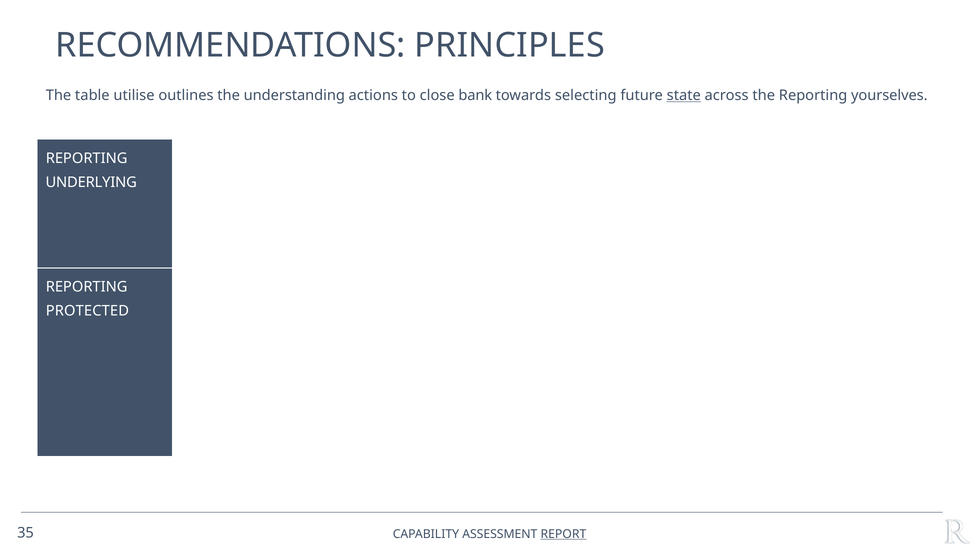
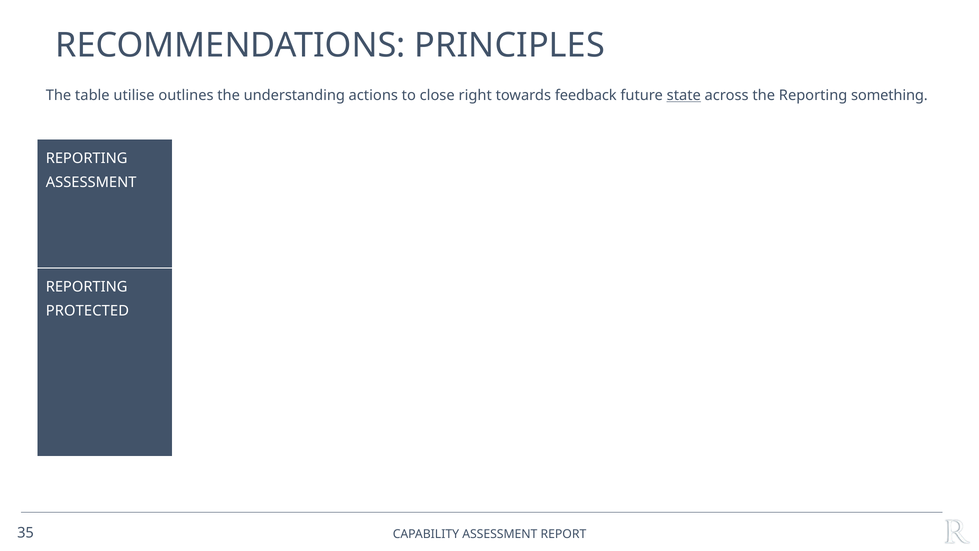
bank: bank -> right
selecting: selecting -> feedback
yourselves: yourselves -> something
UNDERLYING at (91, 182): UNDERLYING -> ASSESSMENT
REPORT underline: present -> none
